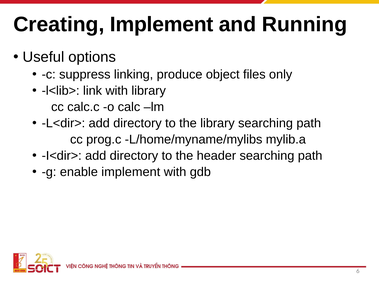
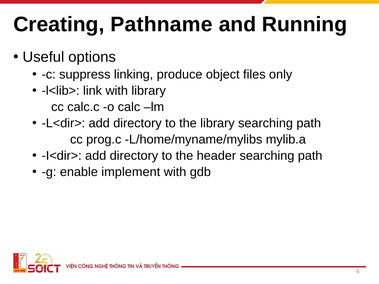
Creating Implement: Implement -> Pathname
